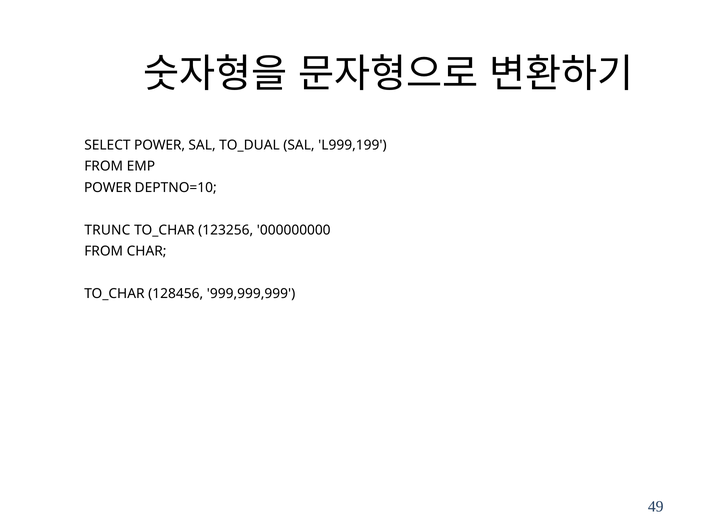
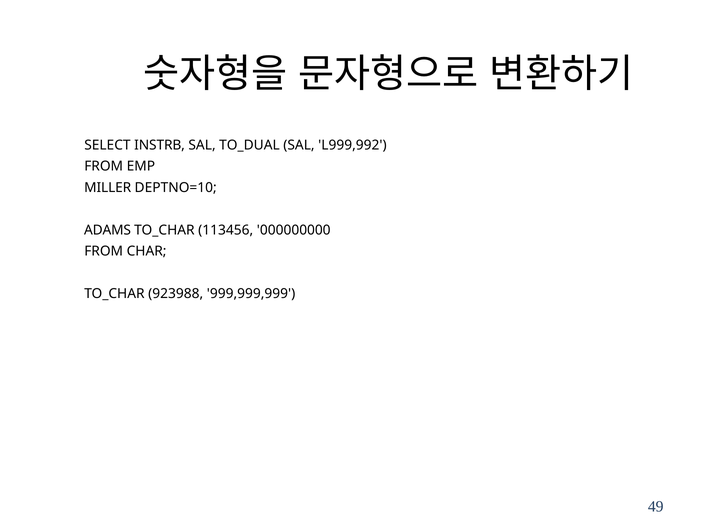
SELECT POWER: POWER -> INSTRB
L999,199: L999,199 -> L999,992
POWER at (108, 187): POWER -> MILLER
TRUNC: TRUNC -> ADAMS
123256: 123256 -> 113456
128456: 128456 -> 923988
